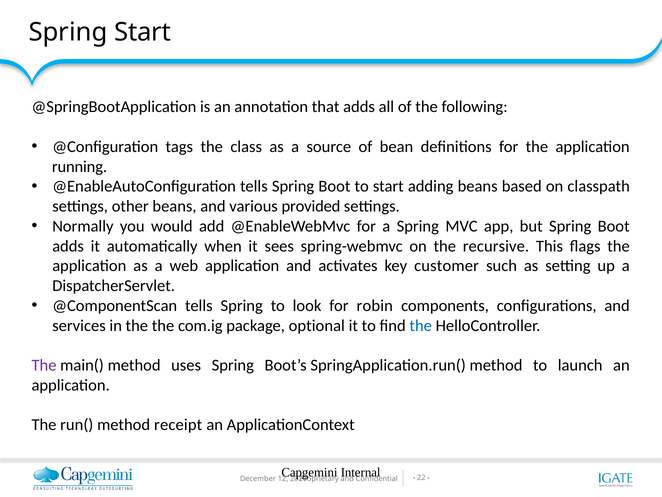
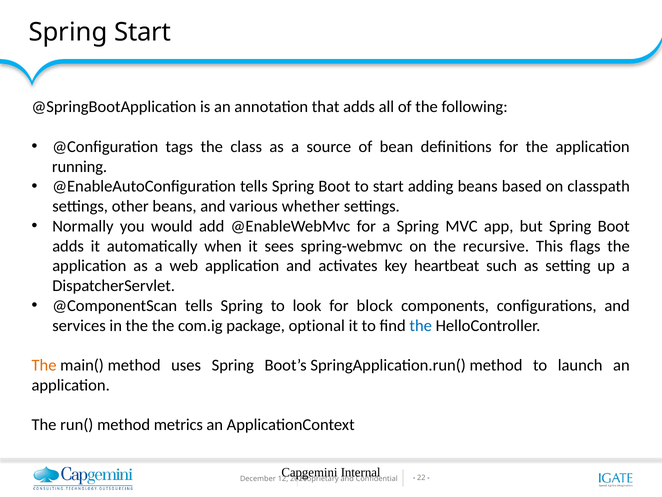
provided: provided -> whether
customer: customer -> heartbeat
robin: robin -> block
The at (44, 365) colour: purple -> orange
receipt: receipt -> metrics
